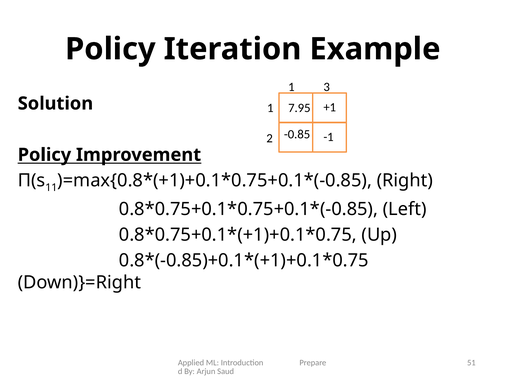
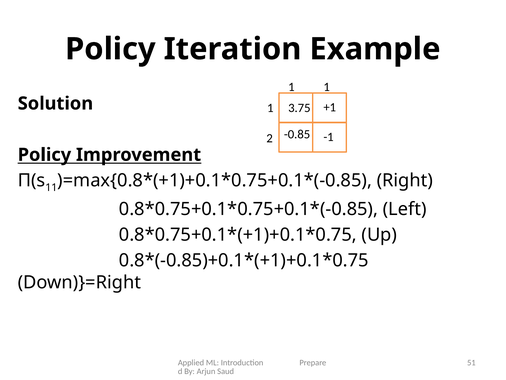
3 at (327, 87): 3 -> 1
7.95: 7.95 -> 3.75
